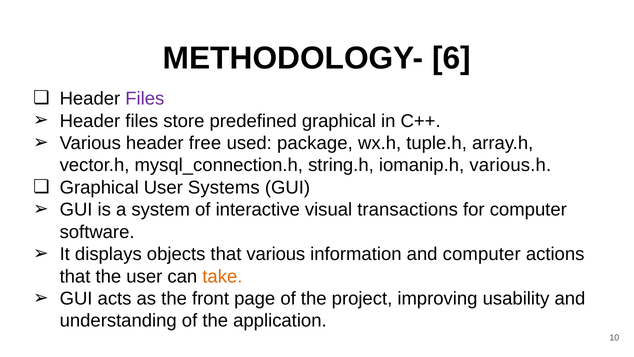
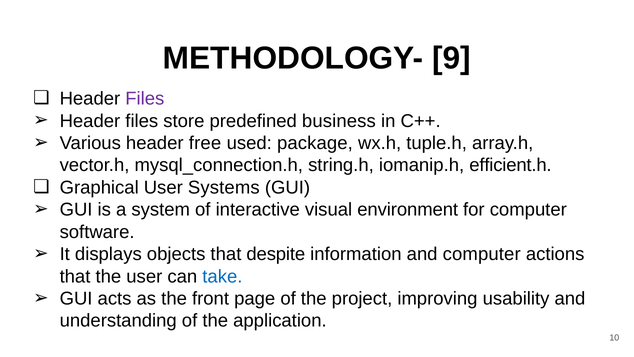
6: 6 -> 9
predefined graphical: graphical -> business
various.h: various.h -> efficient.h
transactions: transactions -> environment
that various: various -> despite
take colour: orange -> blue
